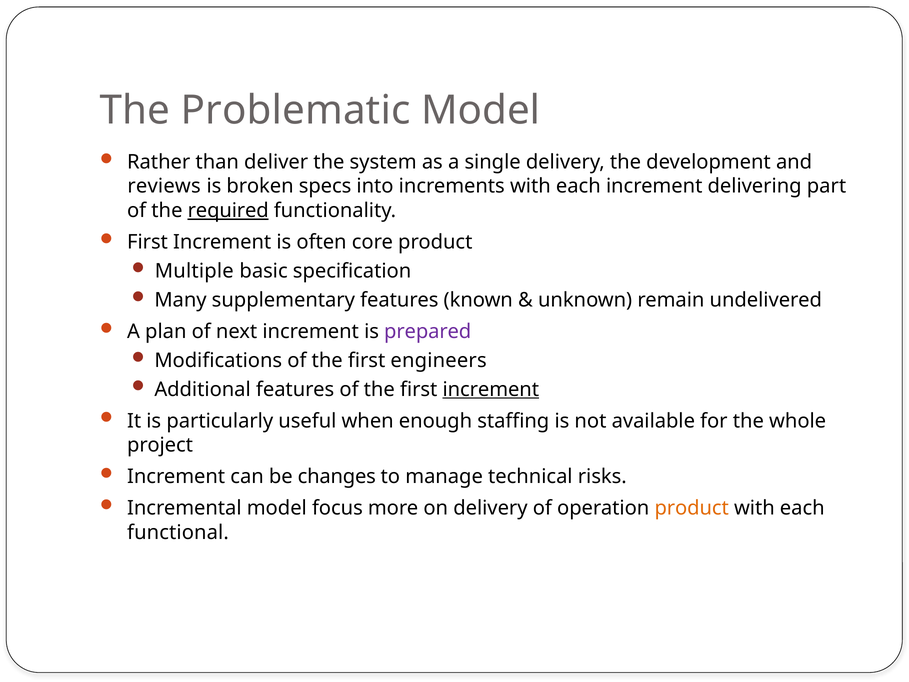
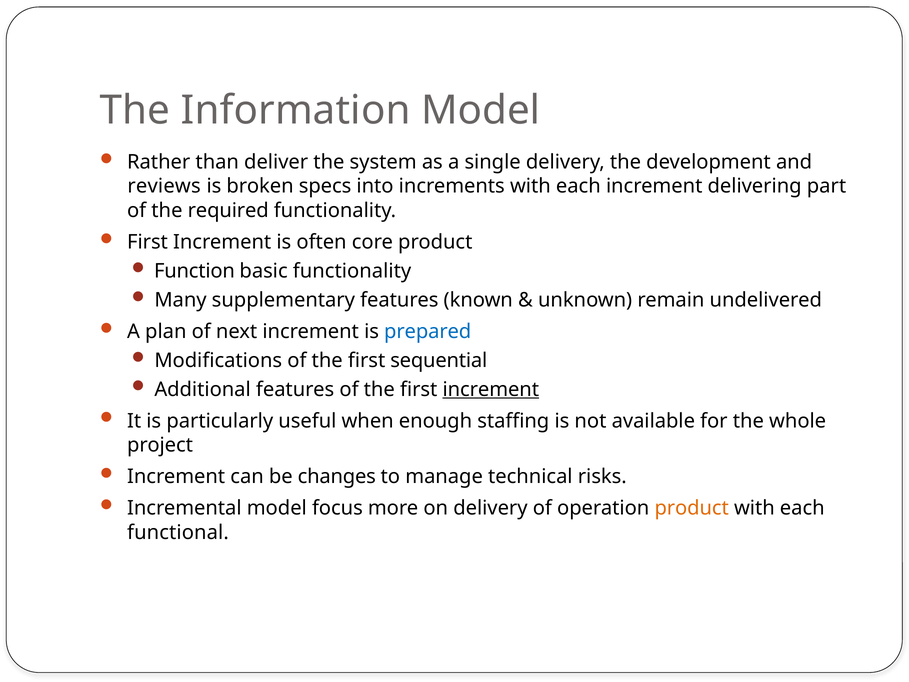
Problematic: Problematic -> Information
required underline: present -> none
Multiple: Multiple -> Function
basic specification: specification -> functionality
prepared colour: purple -> blue
engineers: engineers -> sequential
